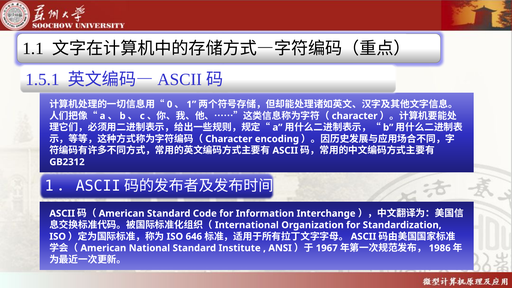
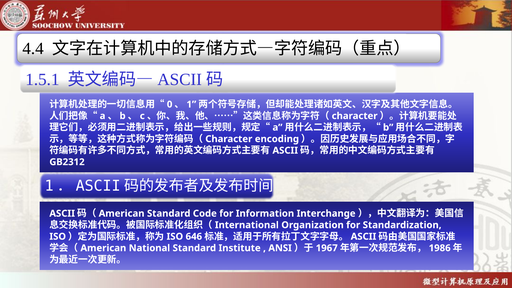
1.1: 1.1 -> 4.4
